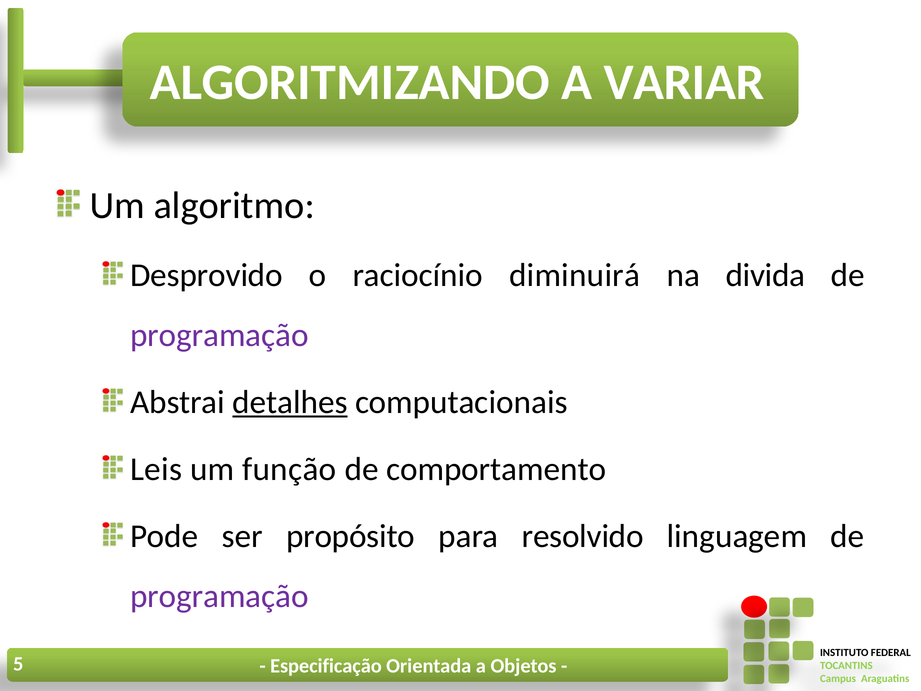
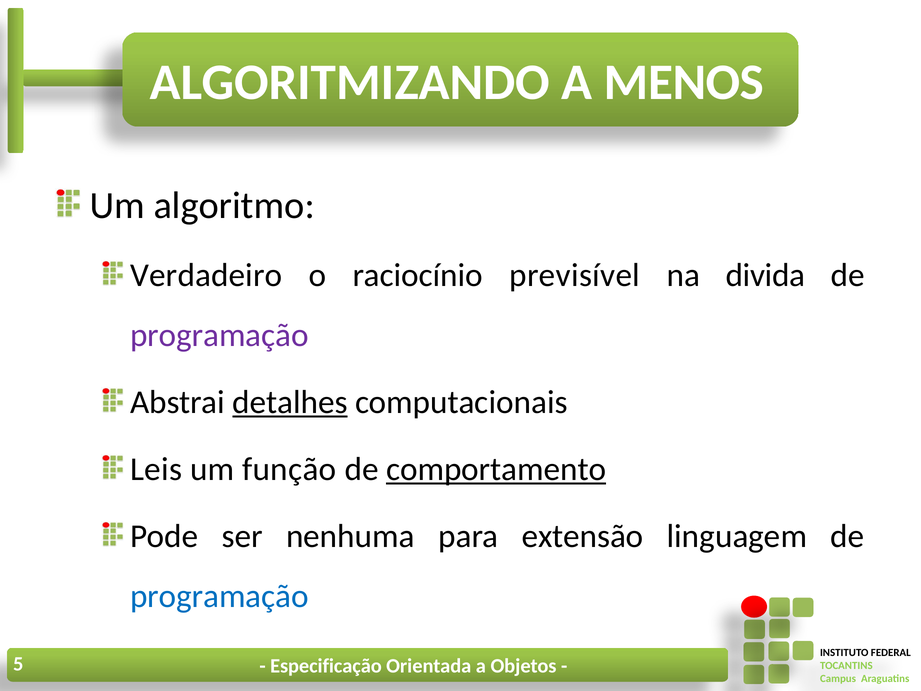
VARIAR: VARIAR -> MENOS
Desprovido: Desprovido -> Verdadeiro
diminuirá: diminuirá -> previsível
comportamento underline: none -> present
propósito: propósito -> nenhuma
resolvido: resolvido -> extensão
programação at (219, 596) colour: purple -> blue
